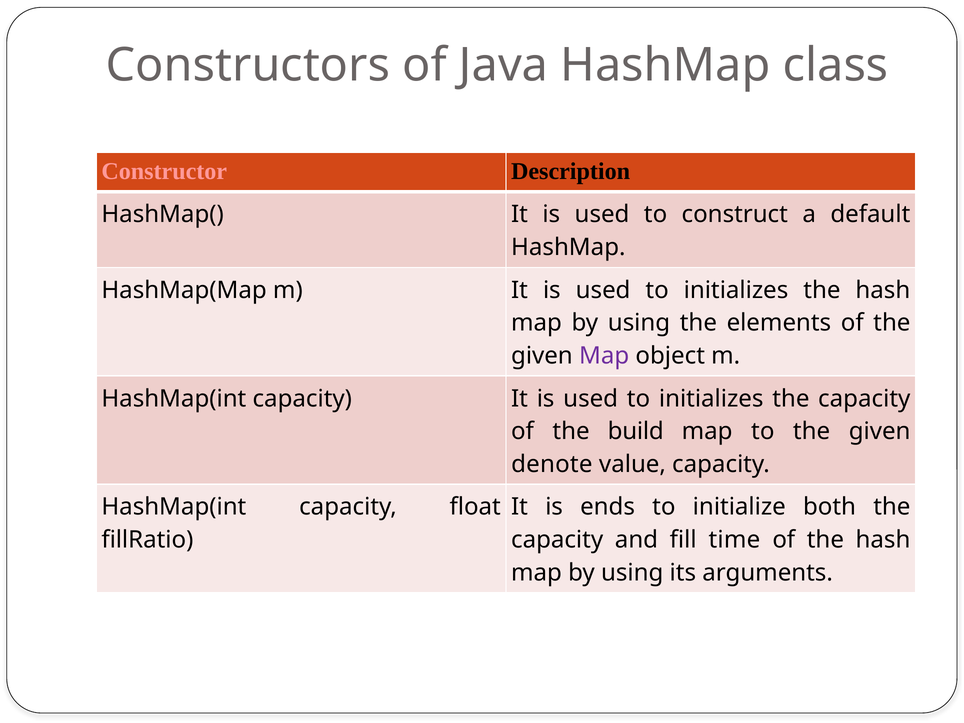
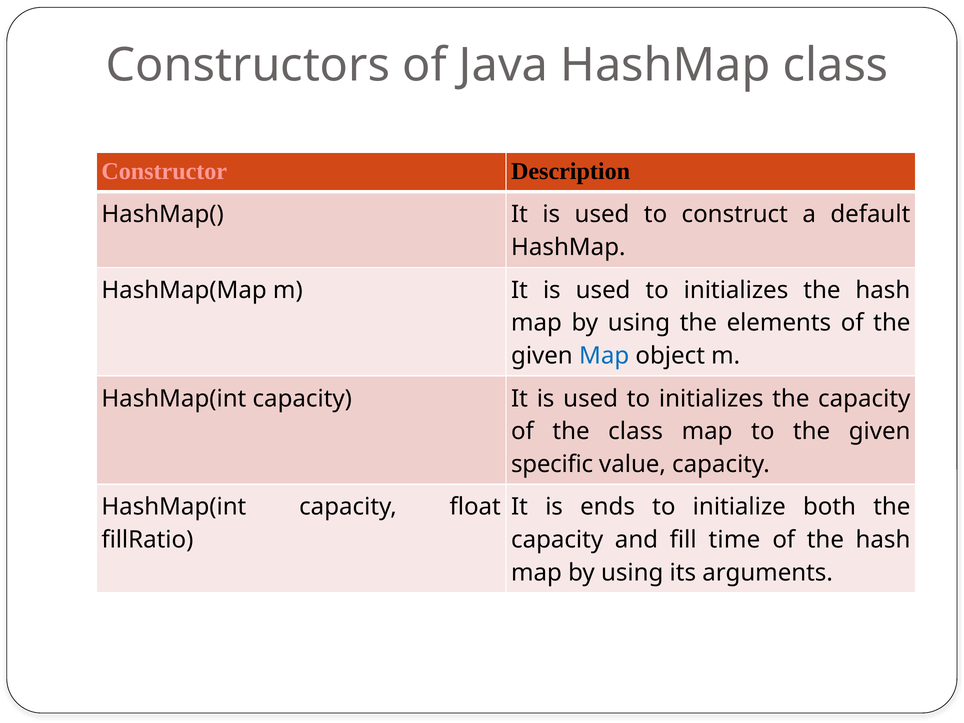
Map at (604, 356) colour: purple -> blue
the build: build -> class
denote: denote -> specific
